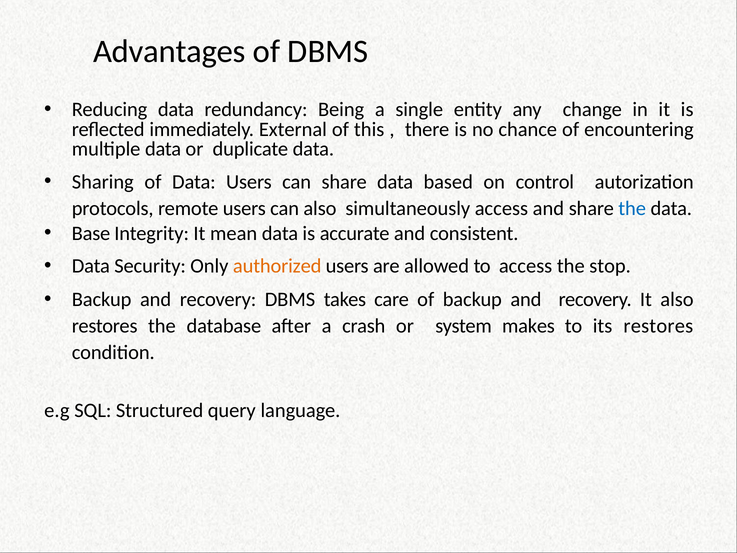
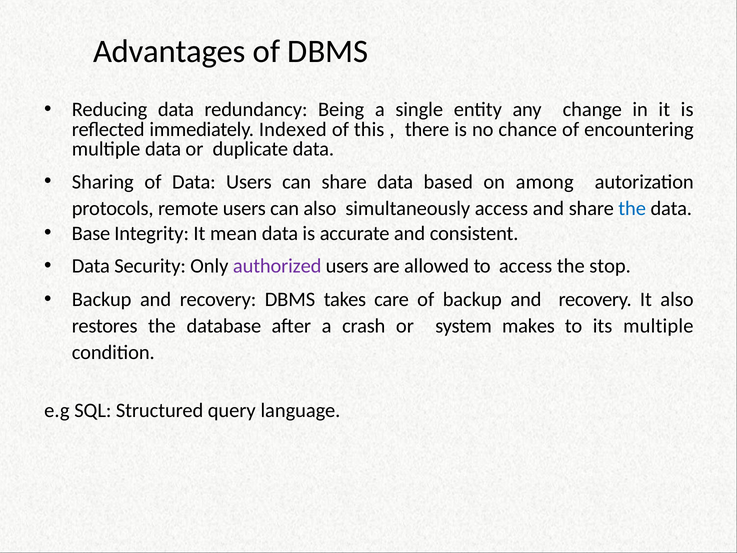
External: External -> Indexed
control: control -> among
authorized colour: orange -> purple
its restores: restores -> multiple
